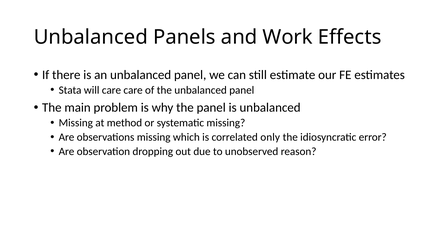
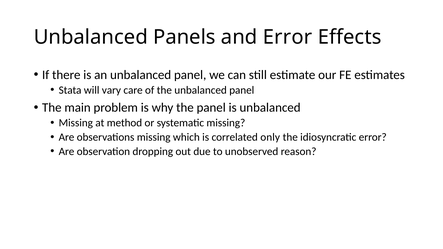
and Work: Work -> Error
will care: care -> vary
